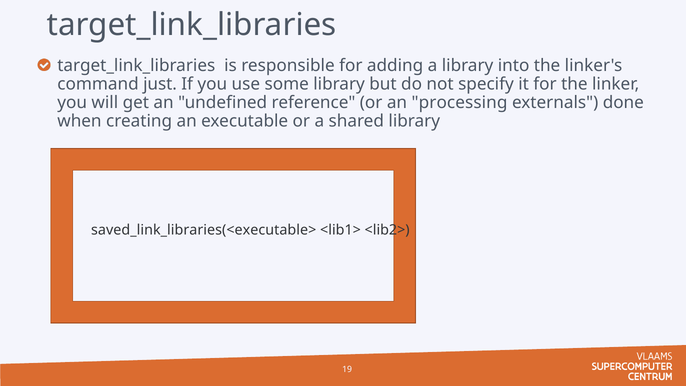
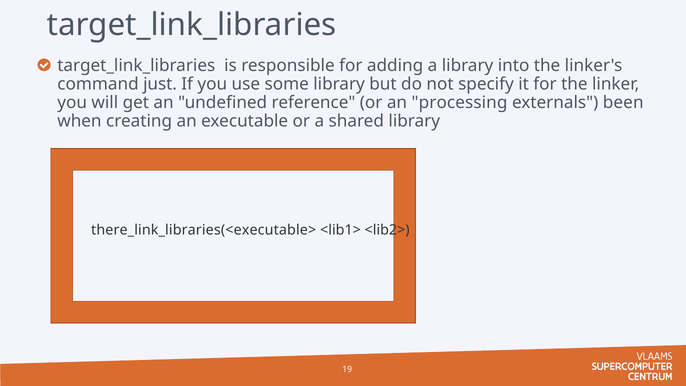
done: done -> been
saved_link_libraries(<executable>: saved_link_libraries(<executable> -> there_link_libraries(<executable>
